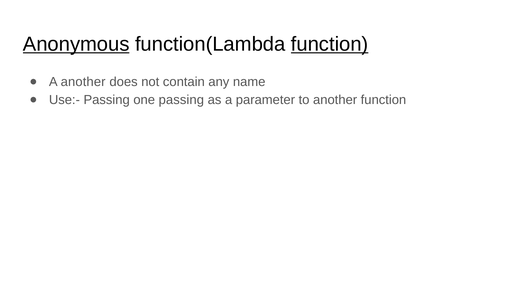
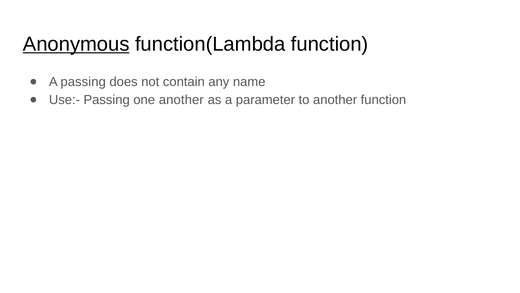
function at (330, 44) underline: present -> none
A another: another -> passing
one passing: passing -> another
